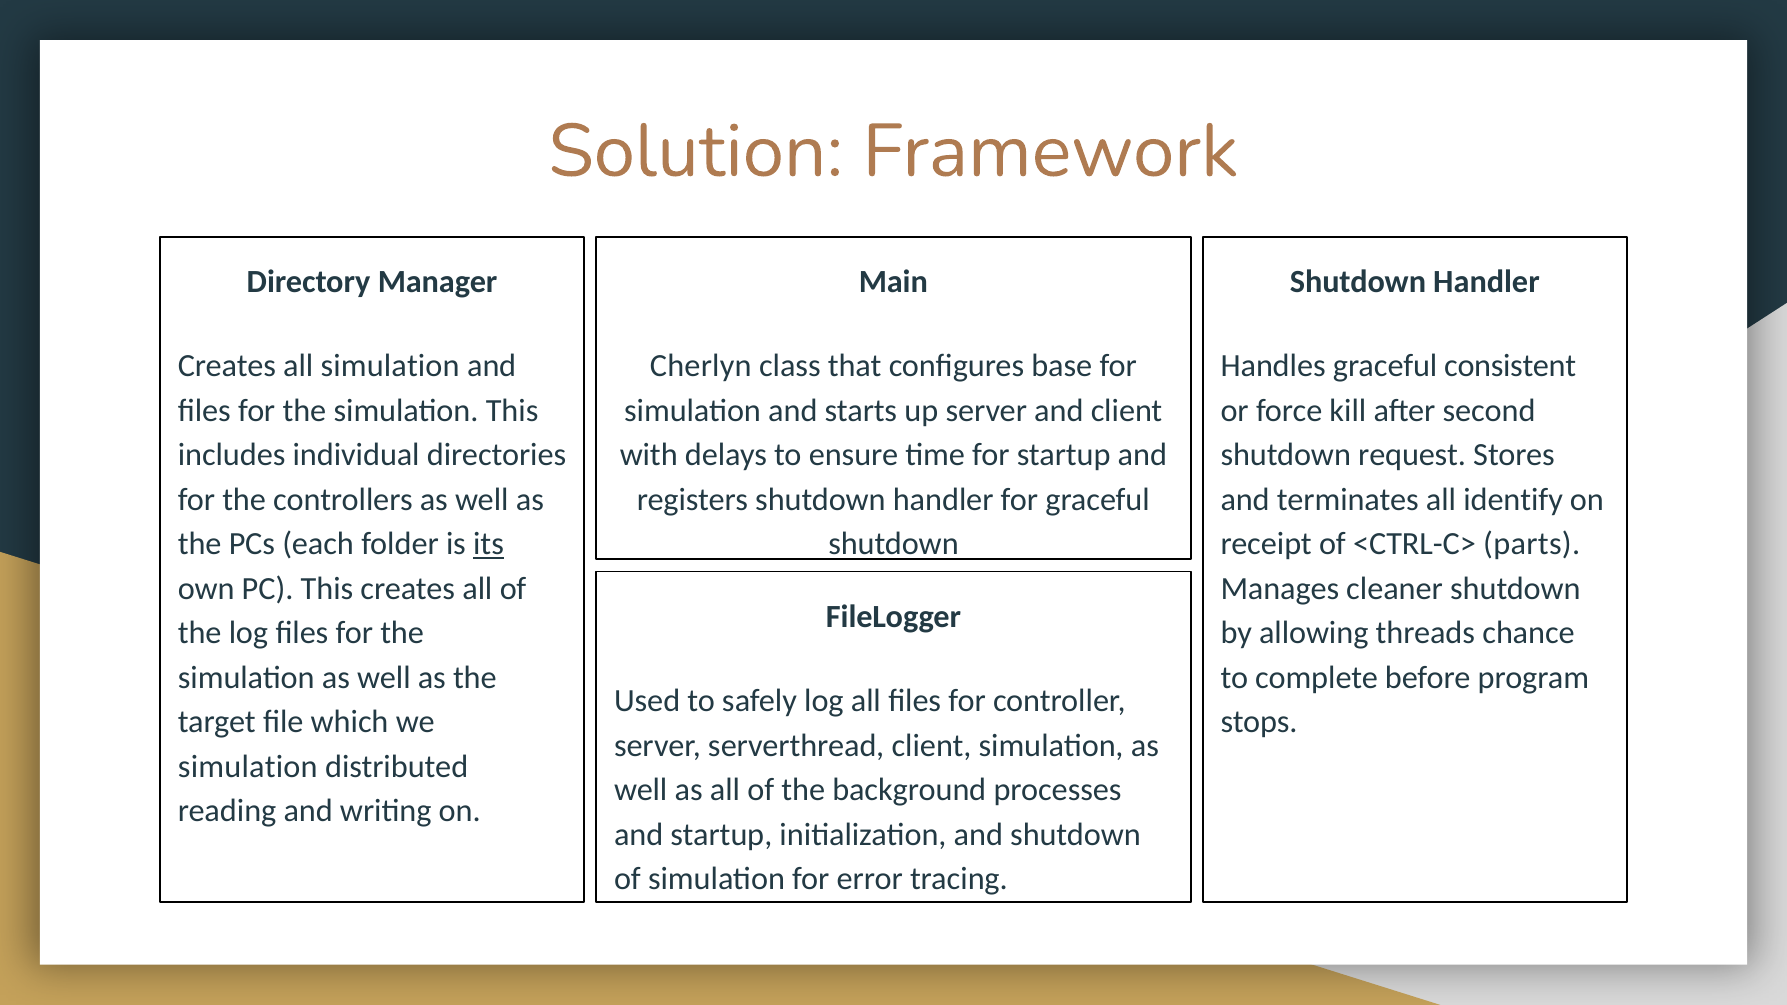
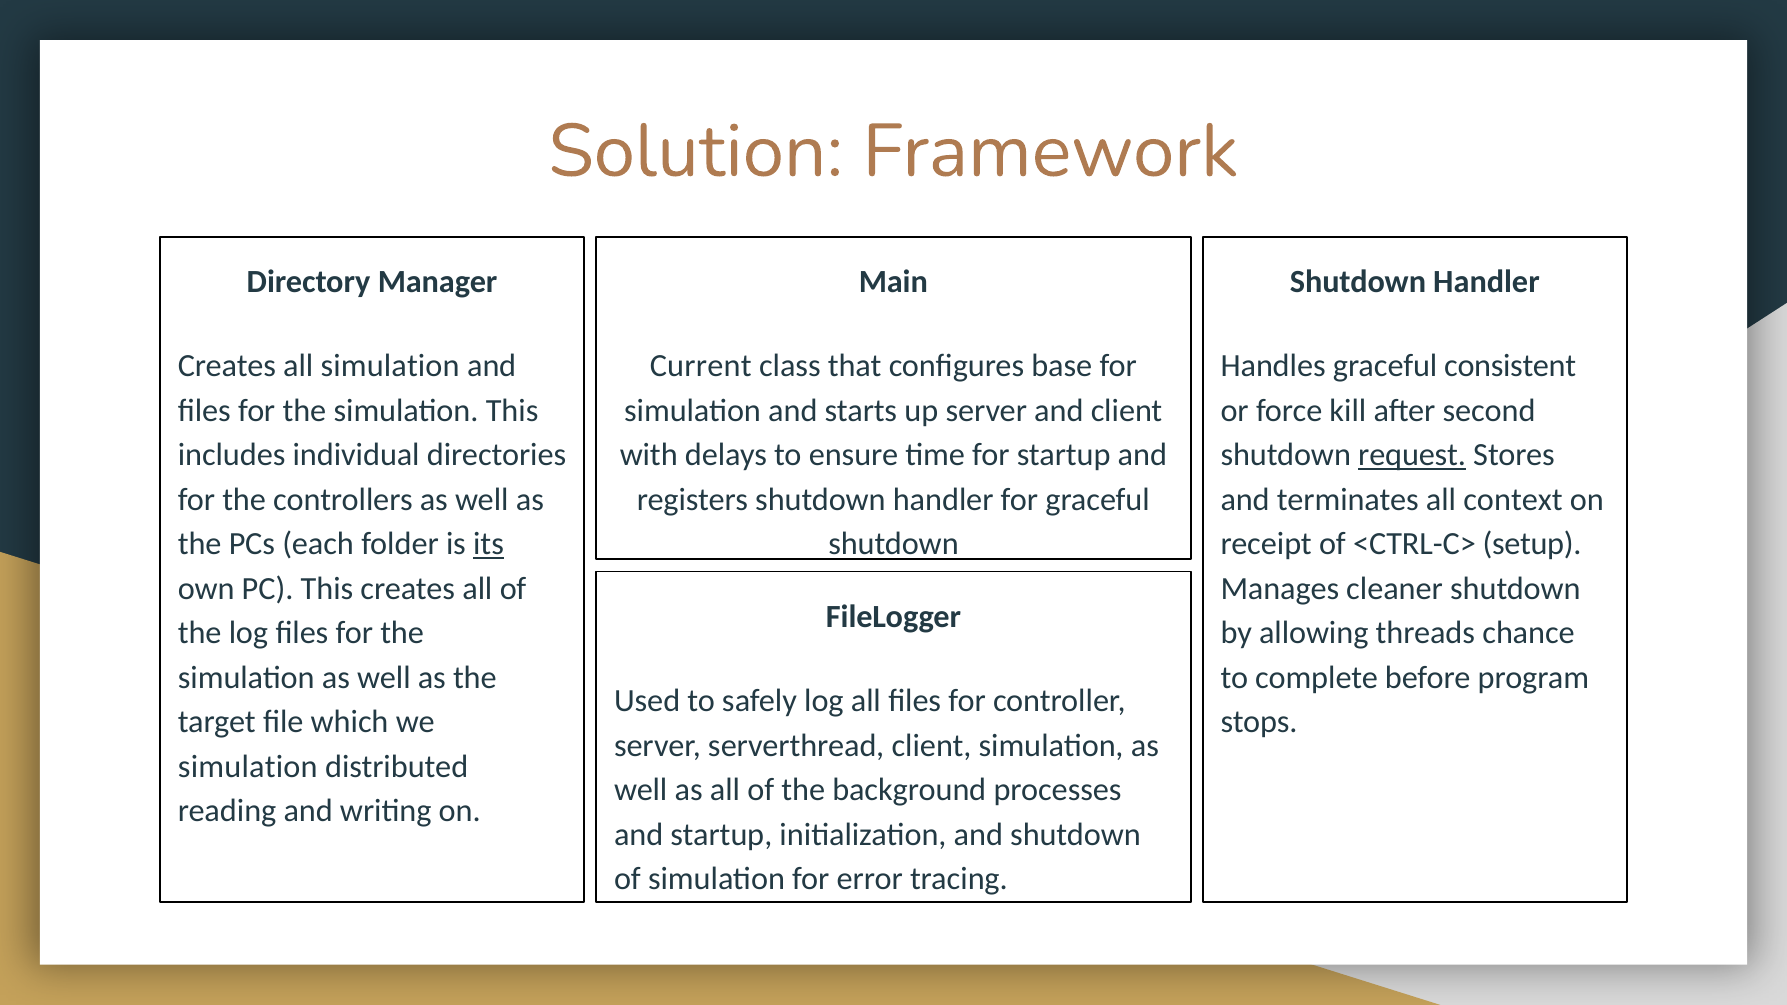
Cherlyn: Cherlyn -> Current
request underline: none -> present
identify: identify -> context
parts: parts -> setup
